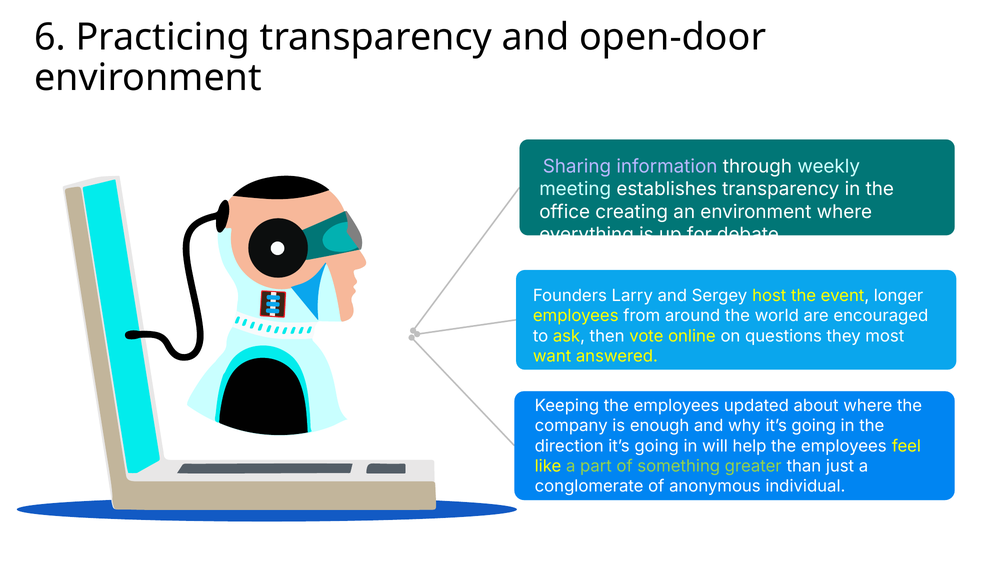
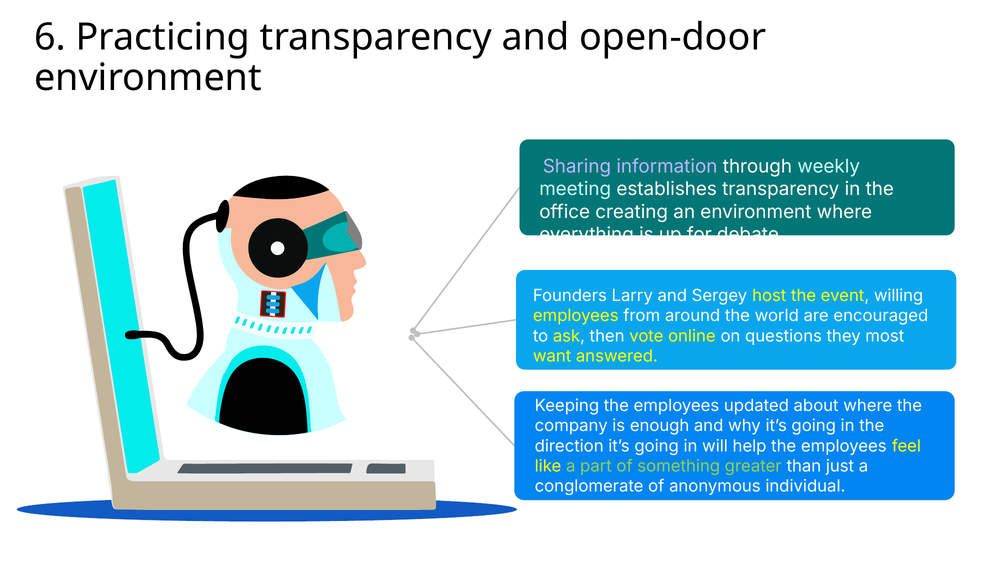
longer: longer -> willing
